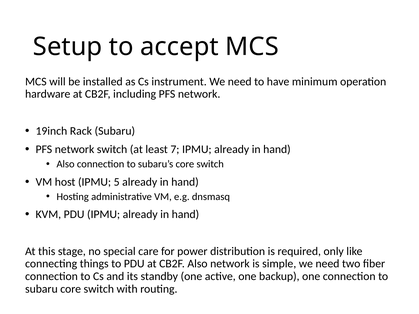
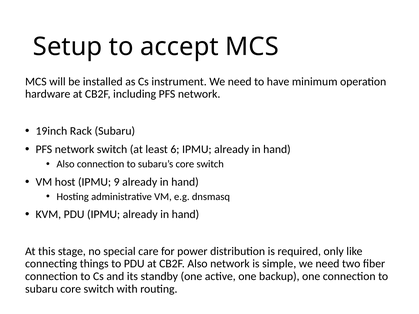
7: 7 -> 6
5: 5 -> 9
